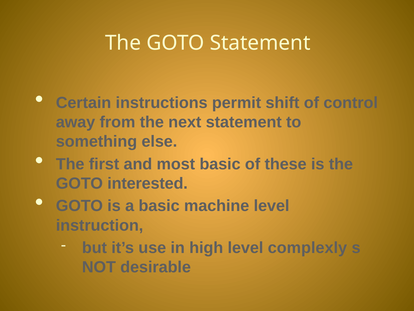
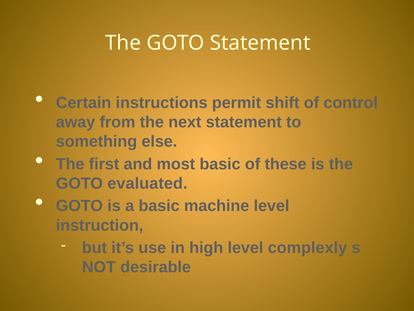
interested: interested -> evaluated
